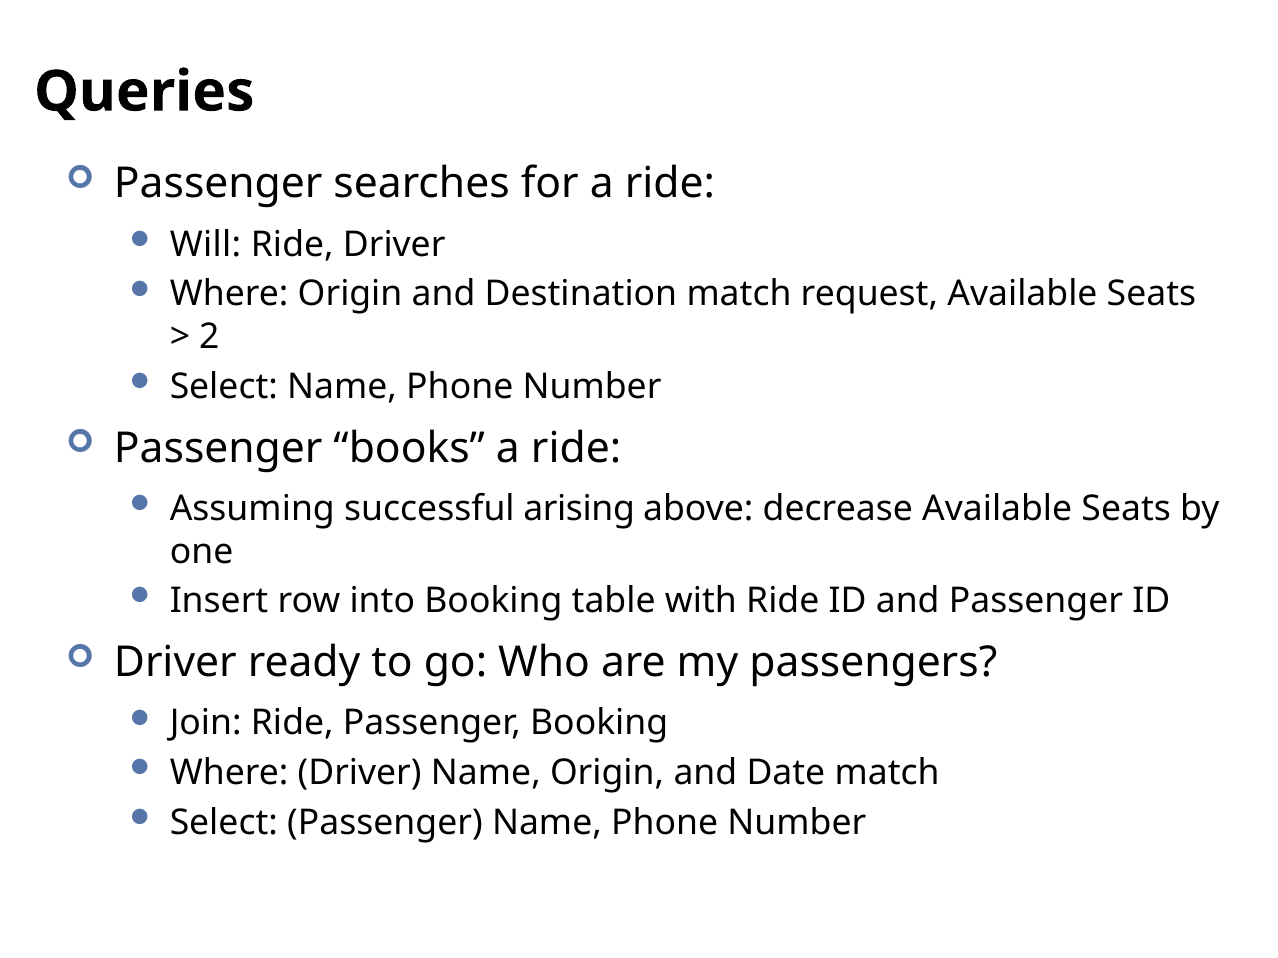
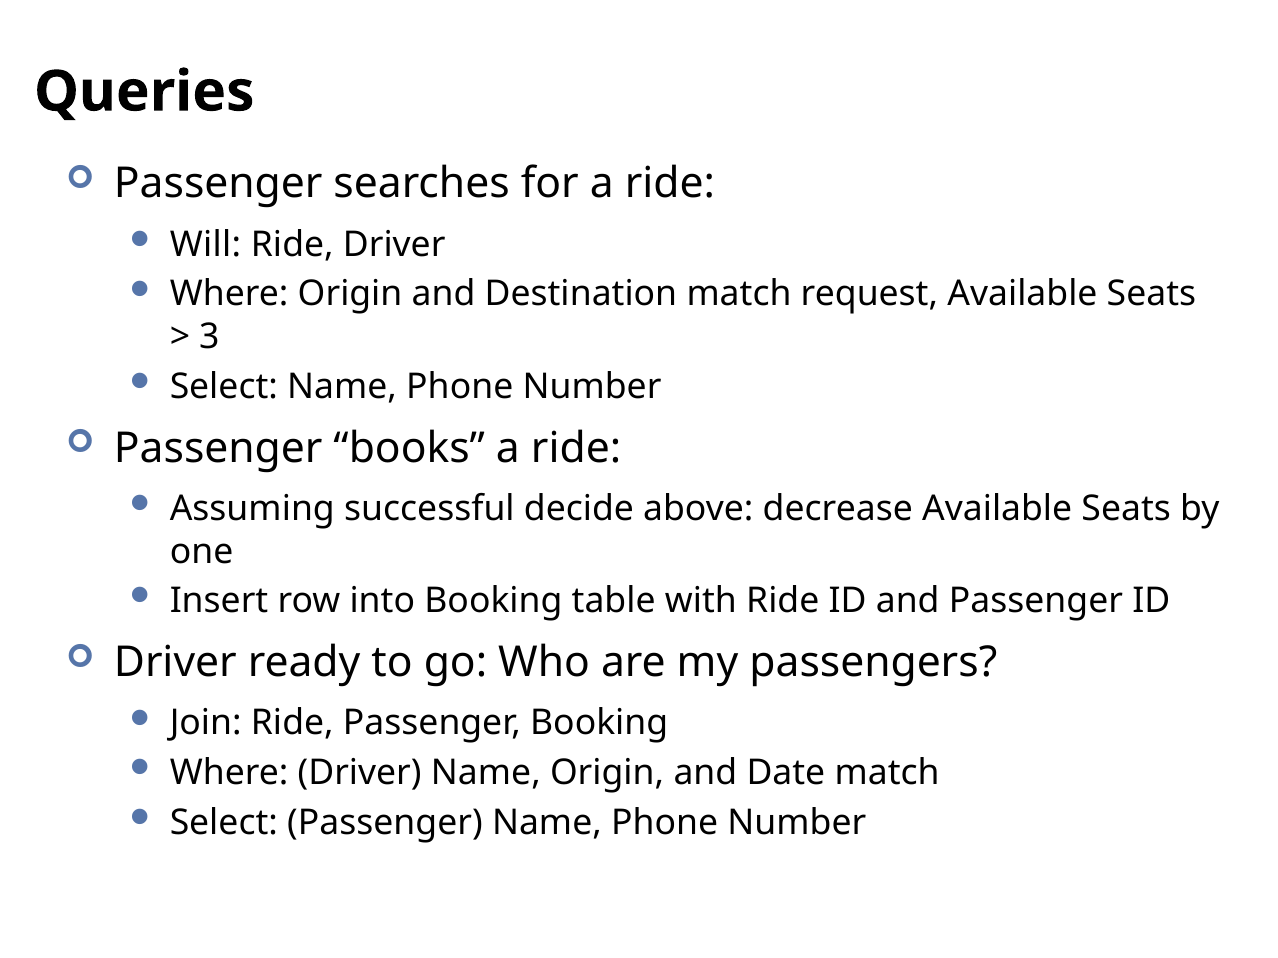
2: 2 -> 3
arising: arising -> decide
